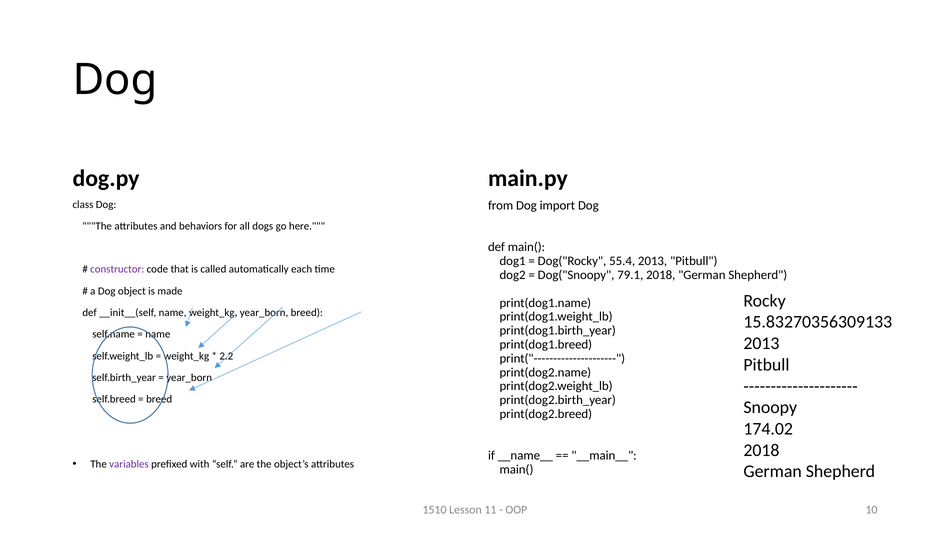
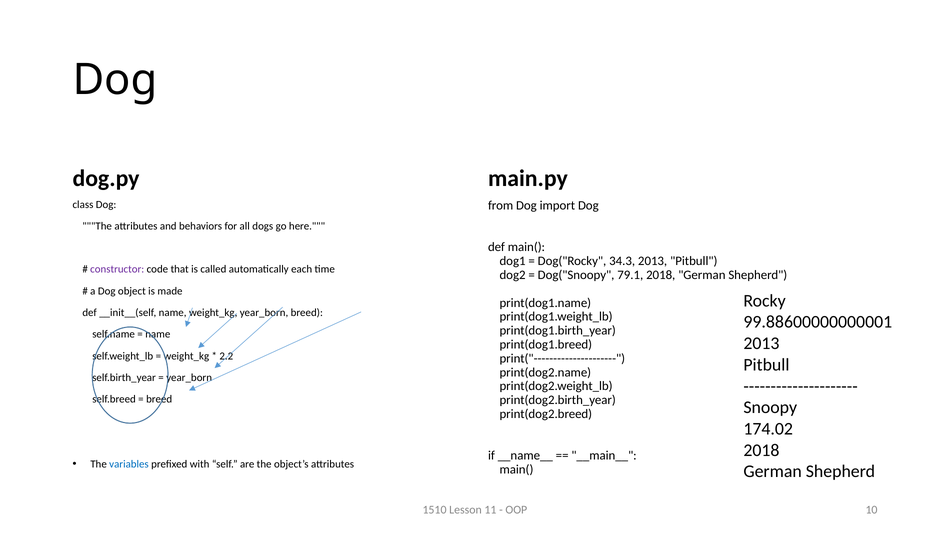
55.4: 55.4 -> 34.3
15.83270356309133: 15.83270356309133 -> 99.88600000000001
variables colour: purple -> blue
